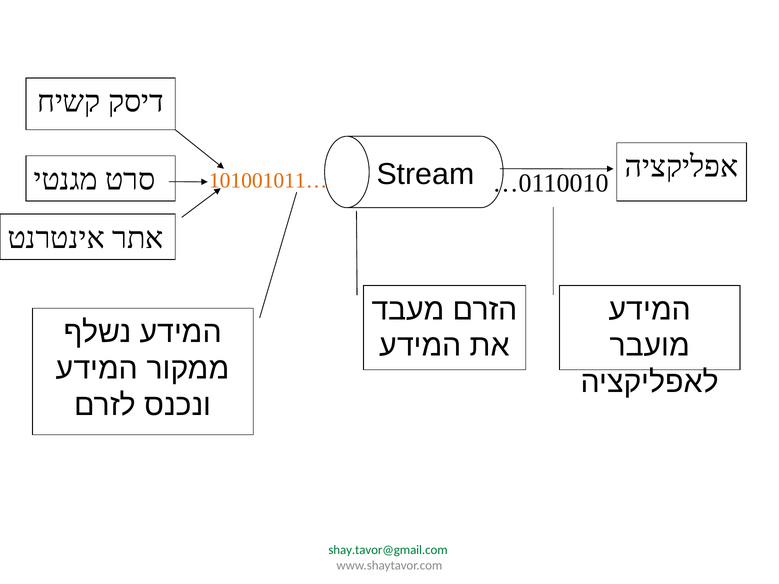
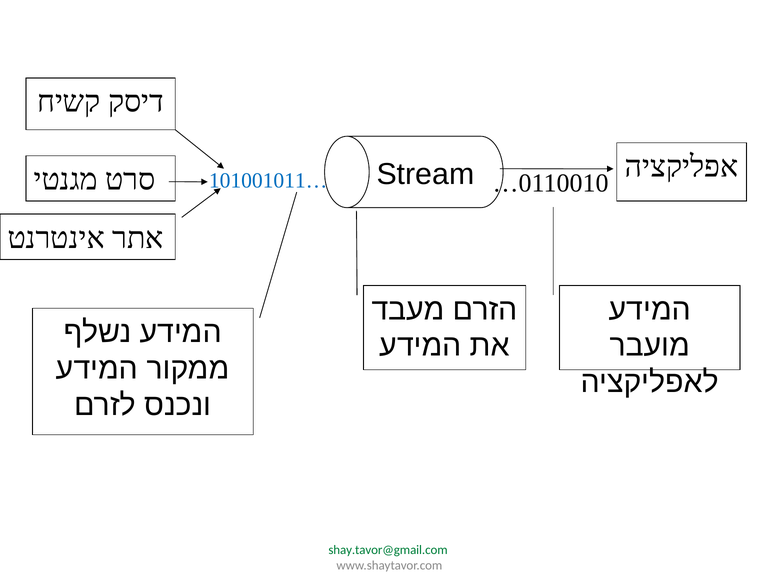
101001011… colour: orange -> blue
